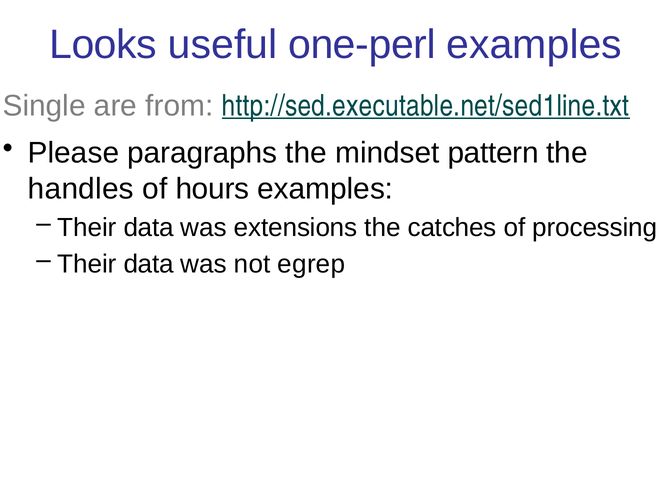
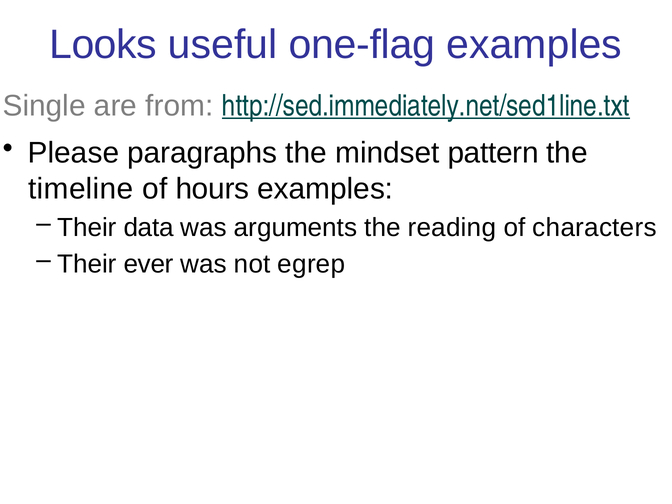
one-perl: one-perl -> one-flag
http://sed.executable.net/sed1line.txt: http://sed.executable.net/sed1line.txt -> http://sed.immediately.net/sed1line.txt
handles: handles -> timeline
extensions: extensions -> arguments
catches: catches -> reading
processing: processing -> characters
data at (149, 264): data -> ever
